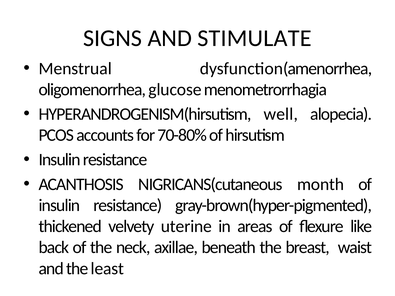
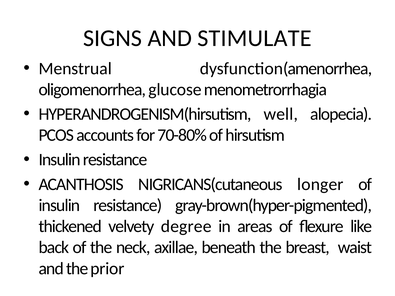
month: month -> longer
uterine: uterine -> degree
least: least -> prior
